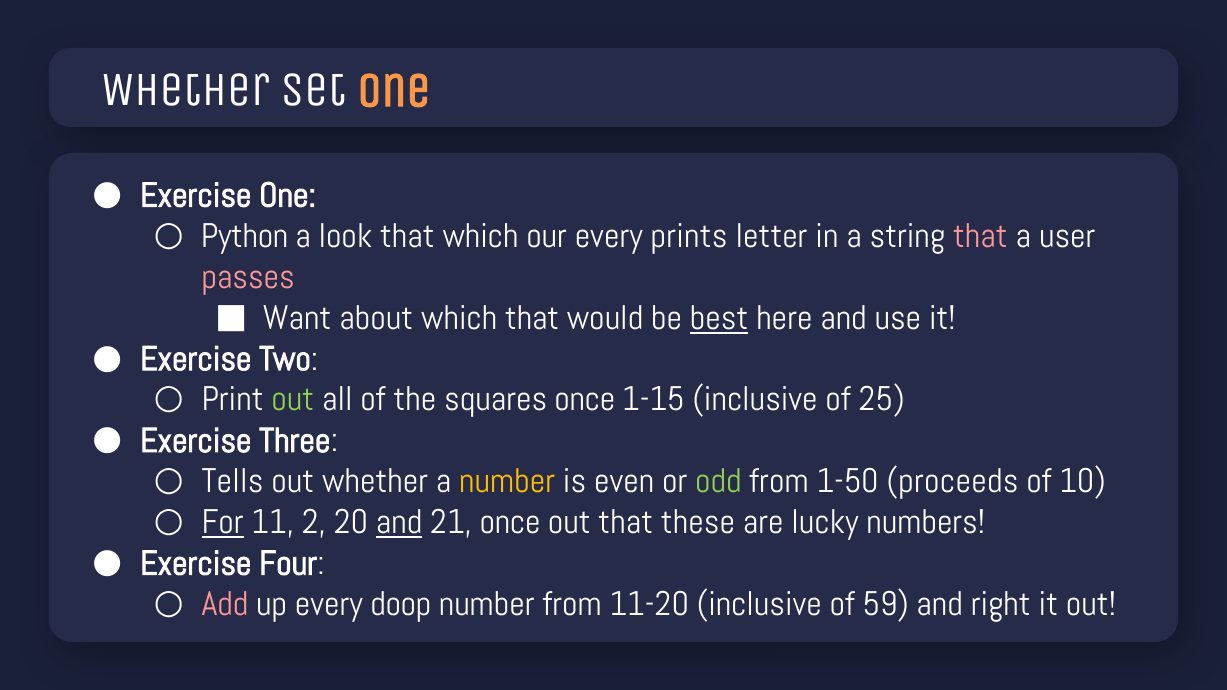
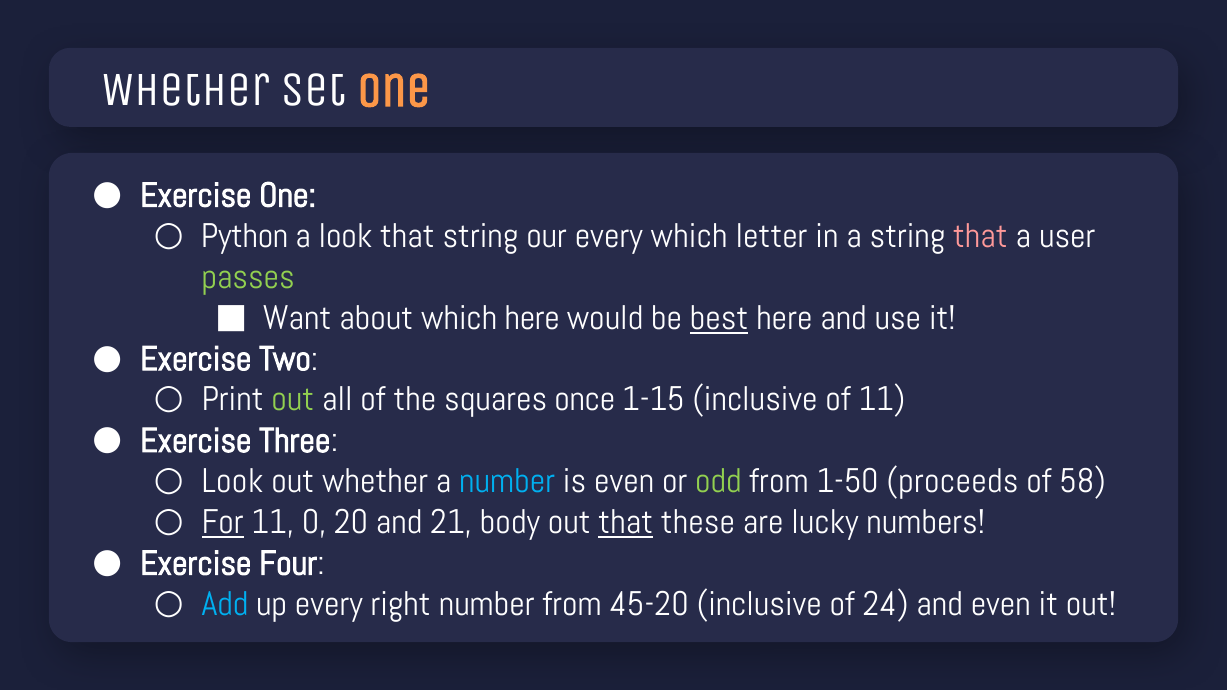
that which: which -> string
every prints: prints -> which
passes colour: pink -> light green
which that: that -> here
of 25: 25 -> 11
Tells at (232, 482): Tells -> Look
number at (507, 482) colour: yellow -> light blue
10: 10 -> 58
2: 2 -> 0
and at (399, 523) underline: present -> none
21 once: once -> body
that at (626, 523) underline: none -> present
Add colour: pink -> light blue
doop: doop -> right
11-20: 11-20 -> 45-20
59: 59 -> 24
and right: right -> even
